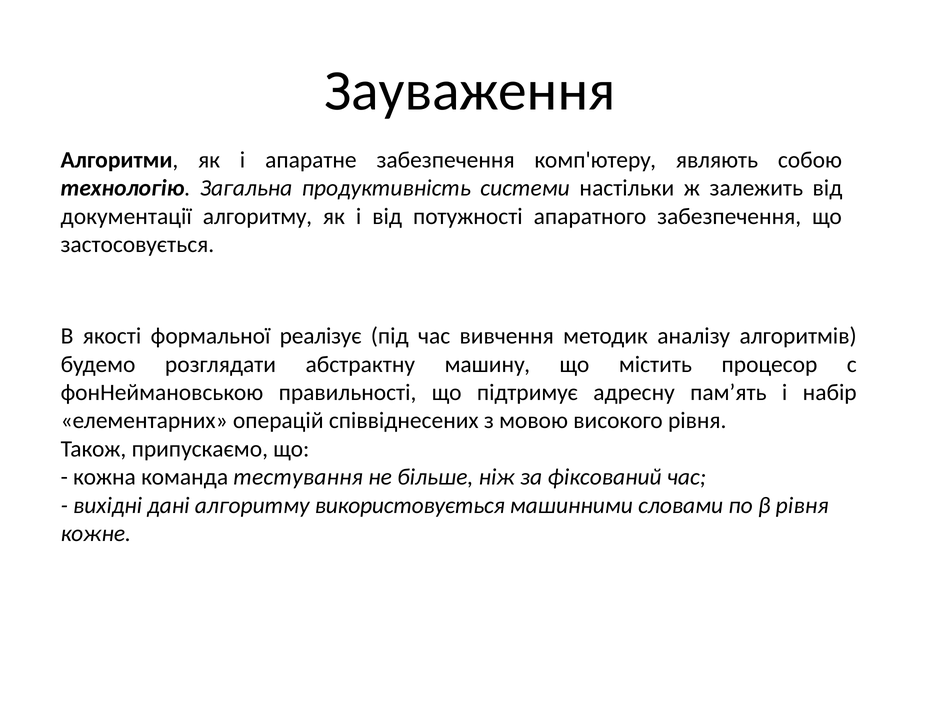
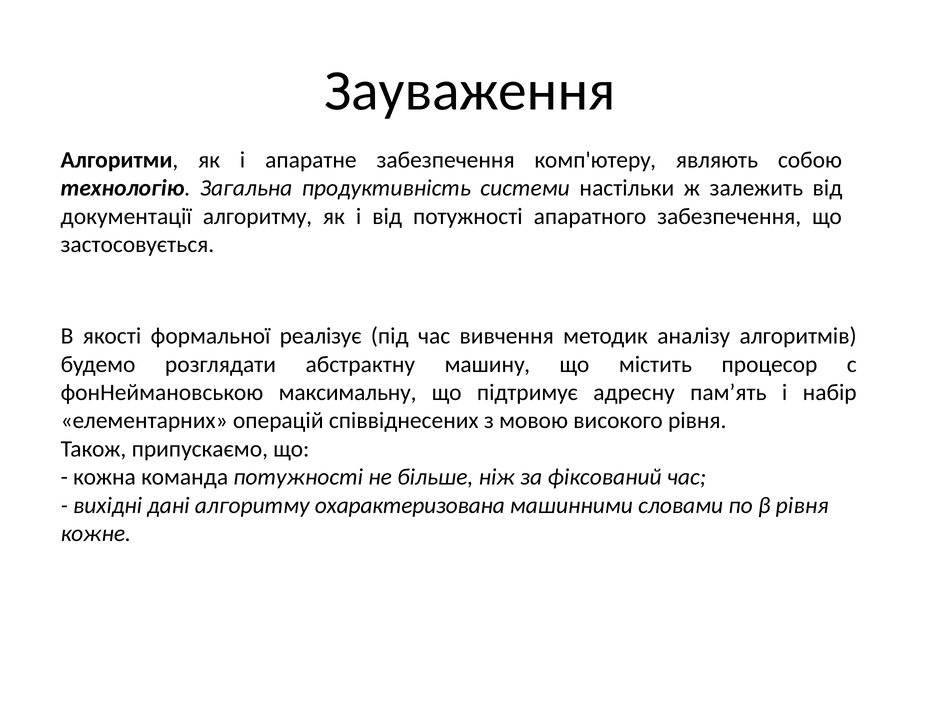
правильності: правильності -> максимальну
команда тестування: тестування -> потужності
використовується: використовується -> охарактеризована
